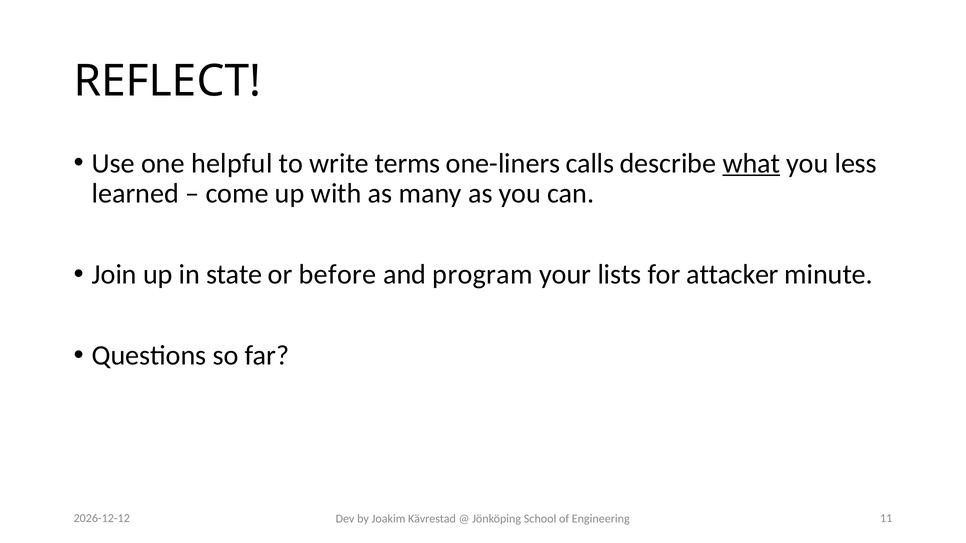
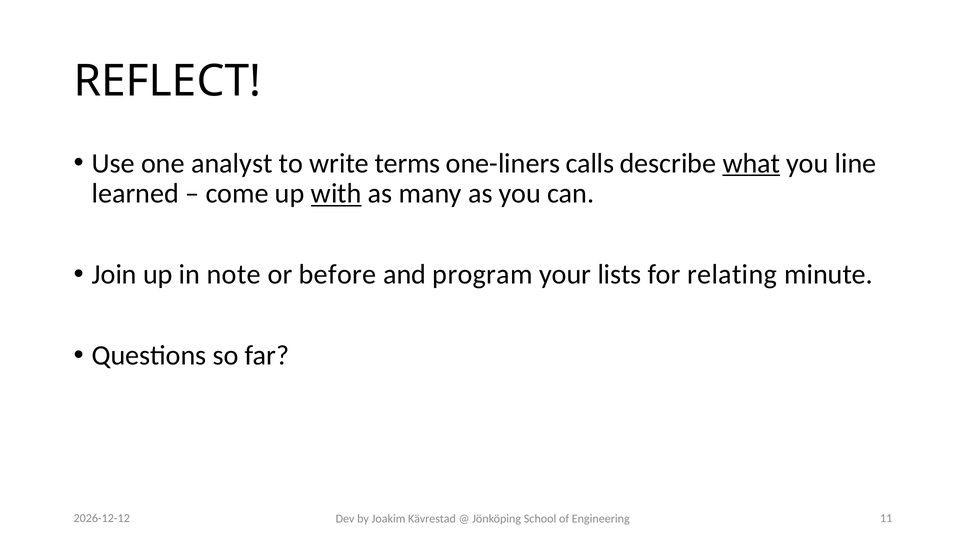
helpful: helpful -> analyst
less: less -> line
with underline: none -> present
state: state -> note
attacker: attacker -> relating
